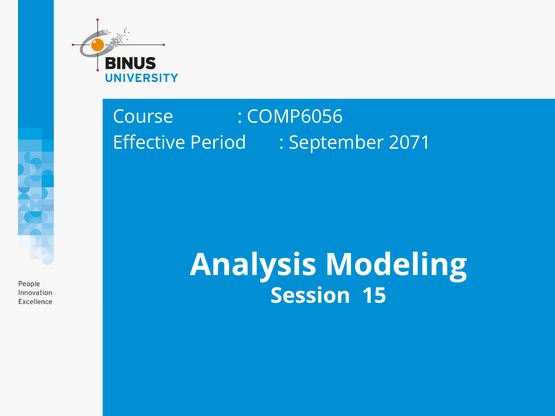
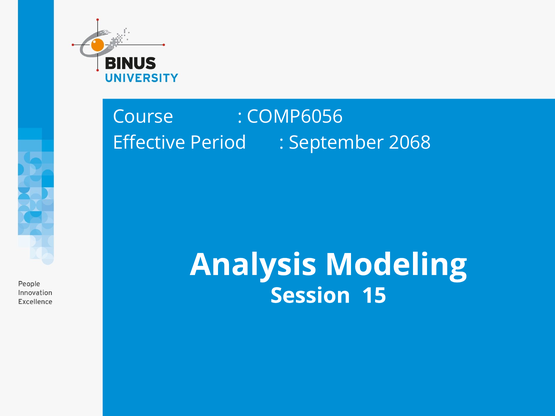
2071: 2071 -> 2068
